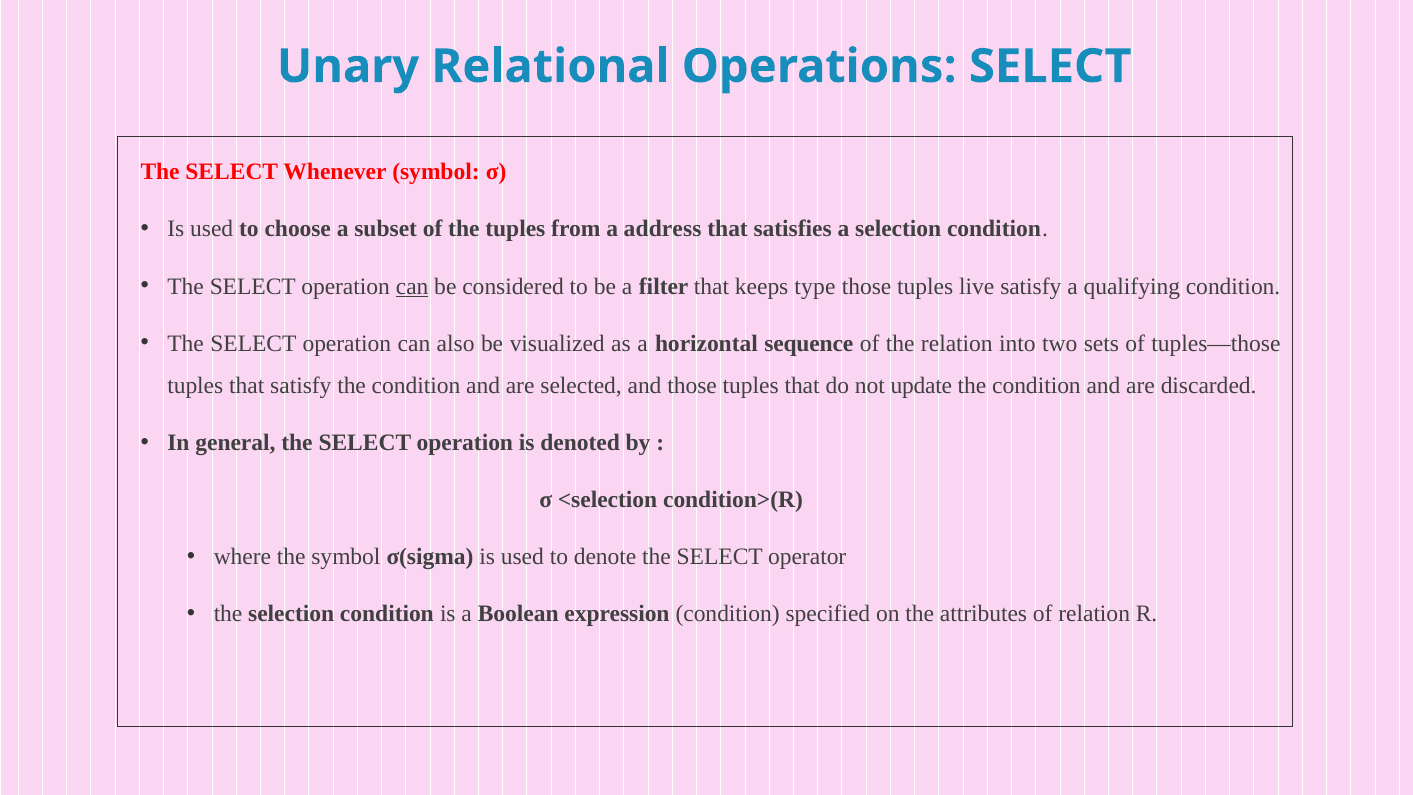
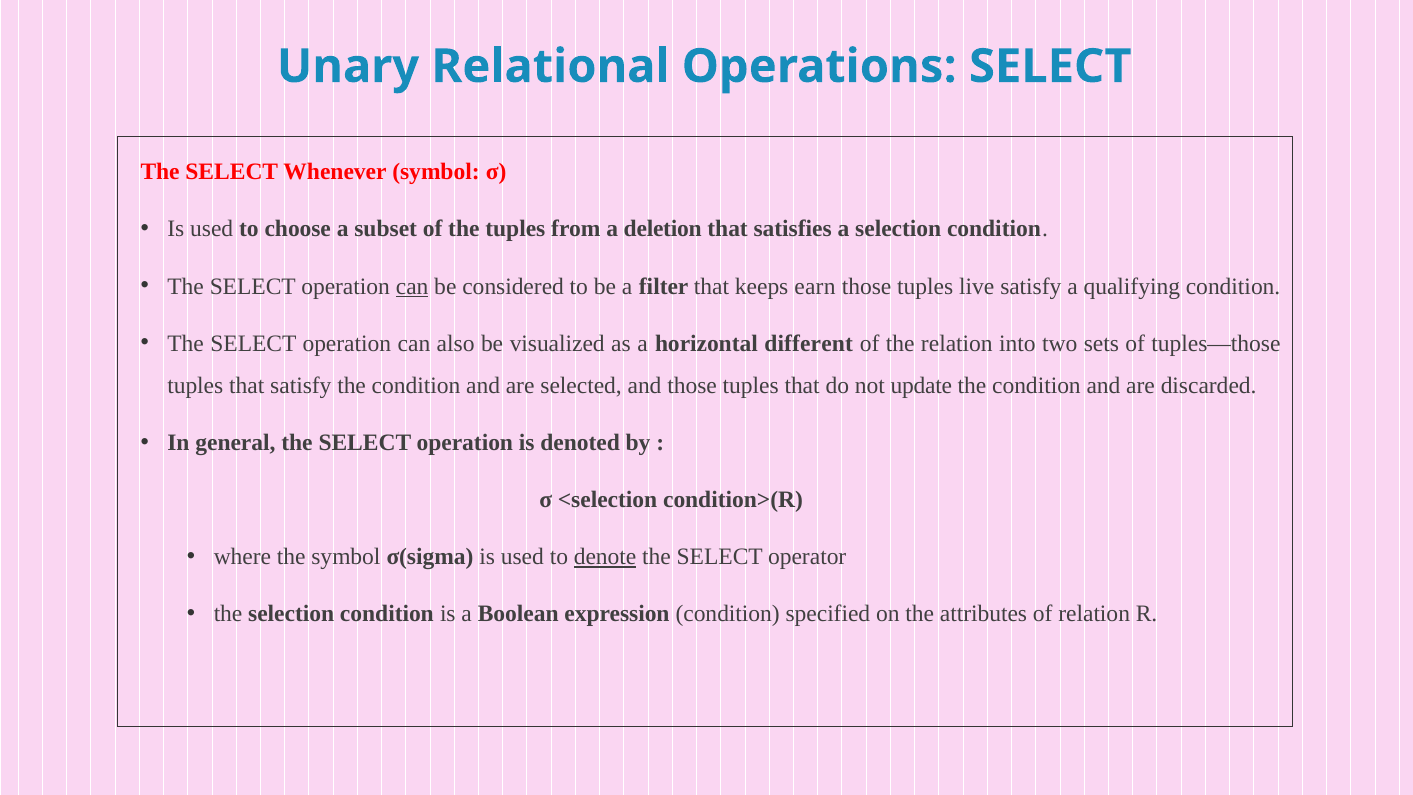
address: address -> deletion
type: type -> earn
sequence: sequence -> different
denote underline: none -> present
